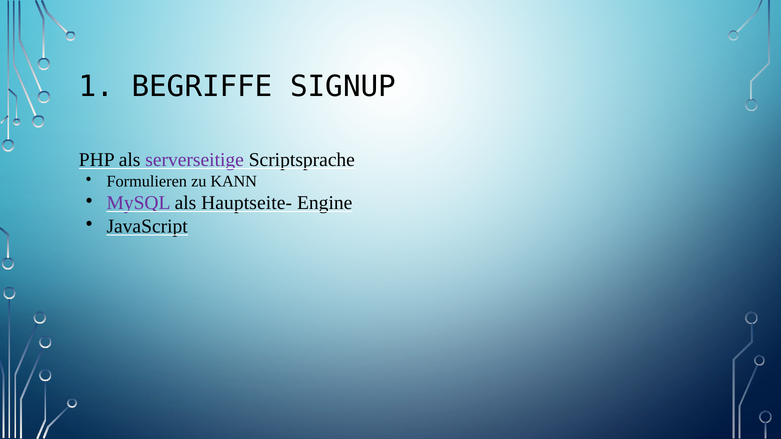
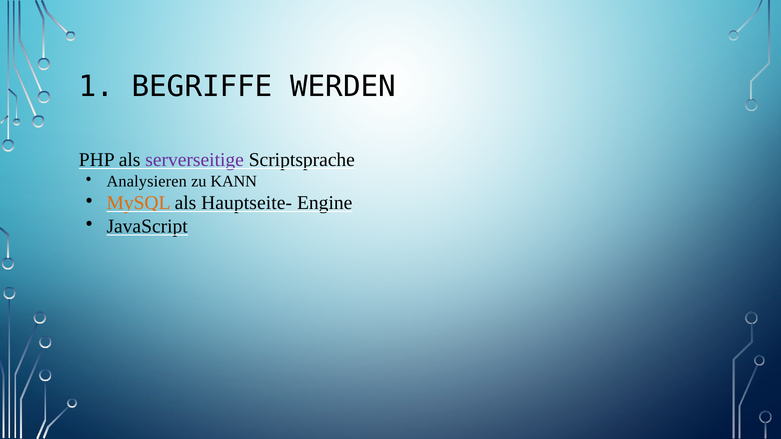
SIGNUP: SIGNUP -> WERDEN
Formulieren: Formulieren -> Analysieren
MySQL colour: purple -> orange
